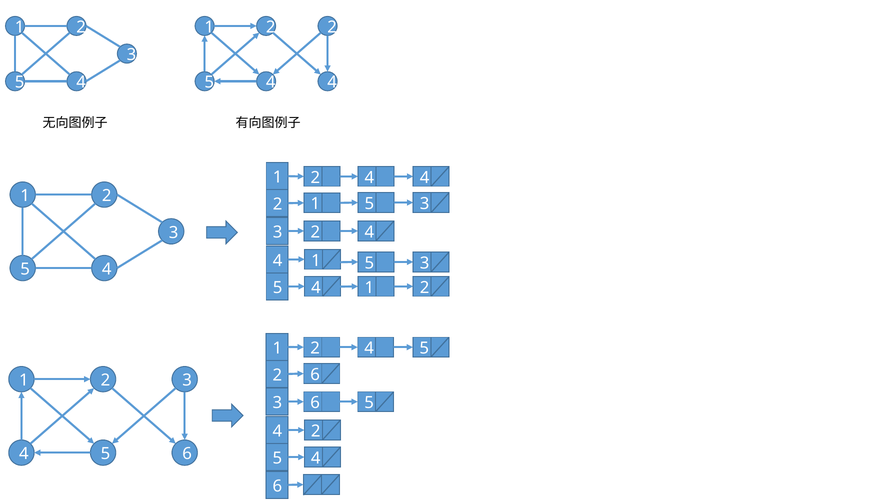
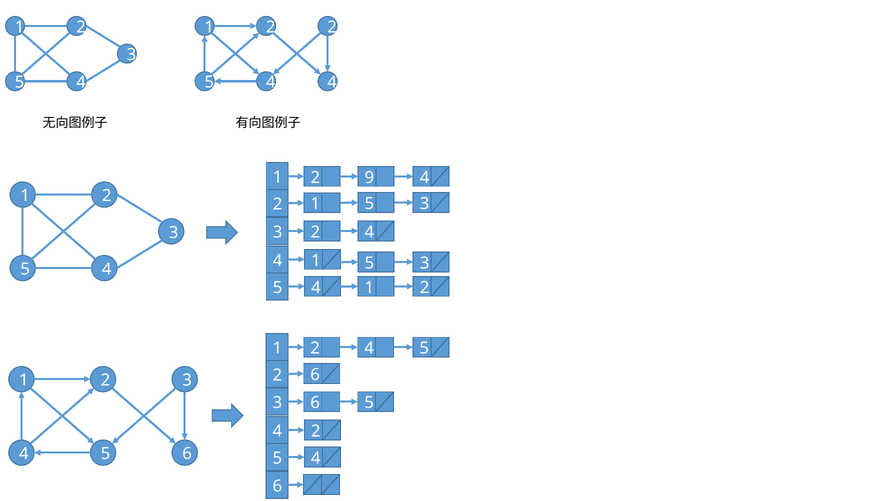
4 at (369, 178): 4 -> 9
